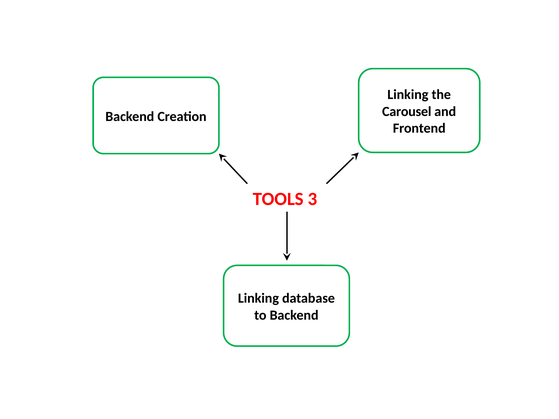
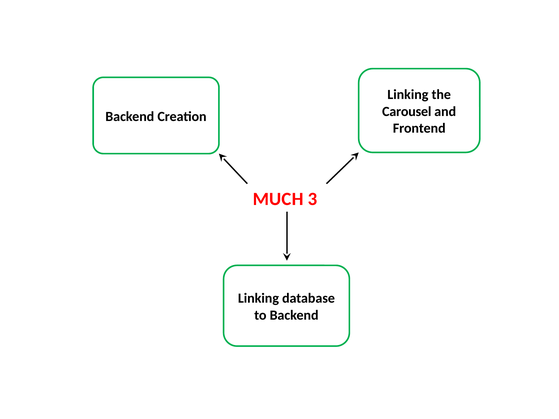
TOOLS: TOOLS -> MUCH
